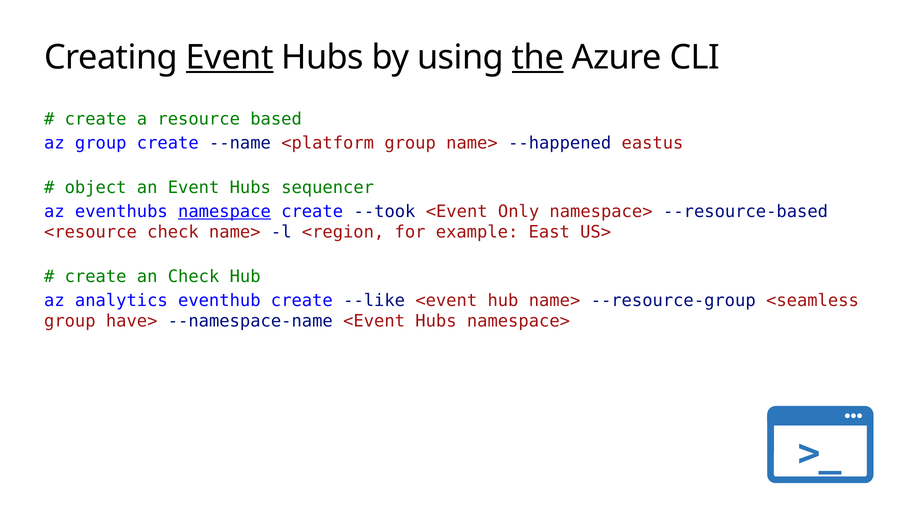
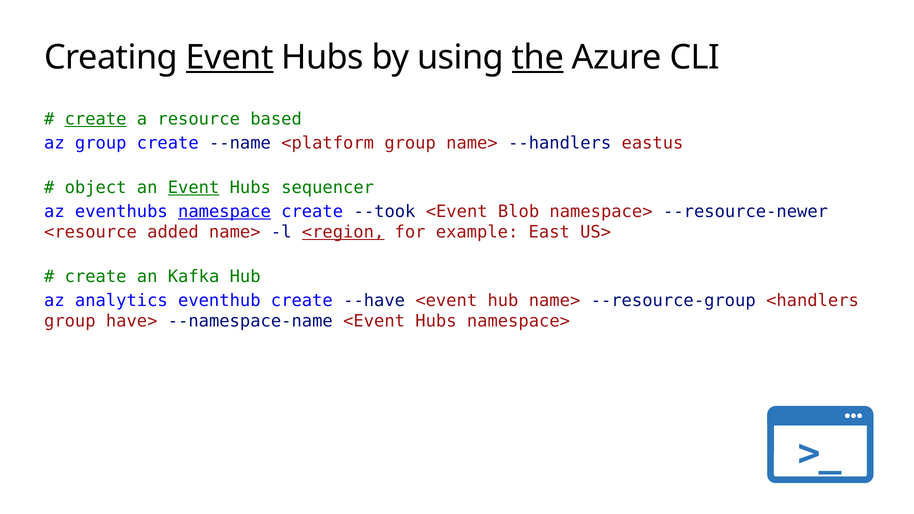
create at (96, 119) underline: none -> present
--happened: --happened -> --handlers
Event at (194, 188) underline: none -> present
Only: Only -> Blob
--resource-based: --resource-based -> --resource-newer
<resource check: check -> added
<region underline: none -> present
an Check: Check -> Kafka
--like: --like -> --have
<seamless: <seamless -> <handlers
